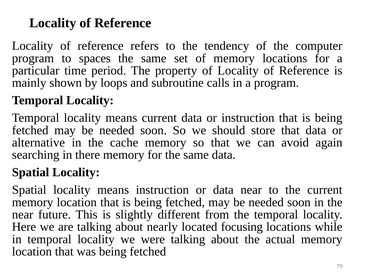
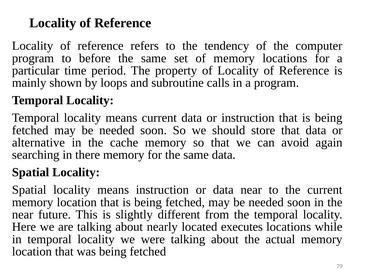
spaces: spaces -> before
focusing: focusing -> executes
